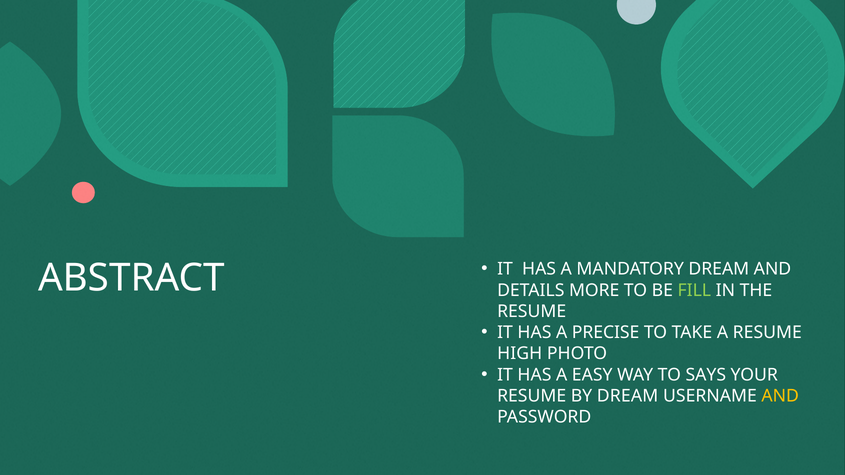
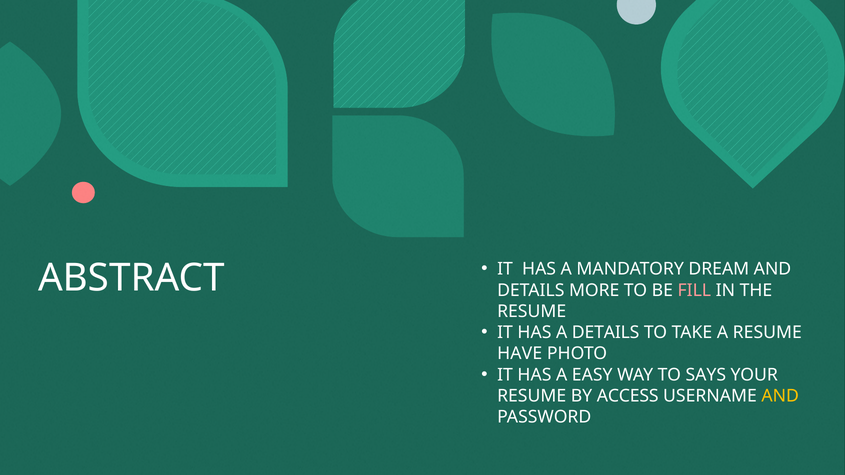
FILL colour: light green -> pink
A PRECISE: PRECISE -> DETAILS
HIGH: HIGH -> HAVE
BY DREAM: DREAM -> ACCESS
